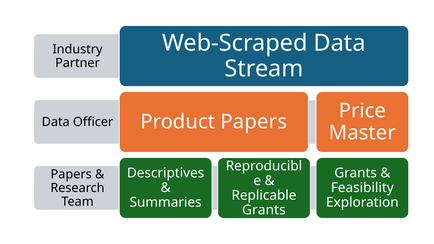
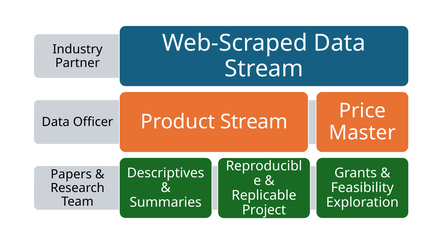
Product Papers: Papers -> Stream
Grants at (264, 210): Grants -> Project
